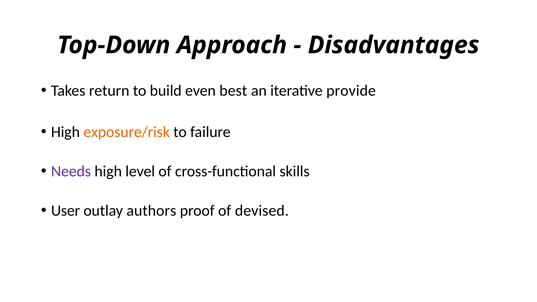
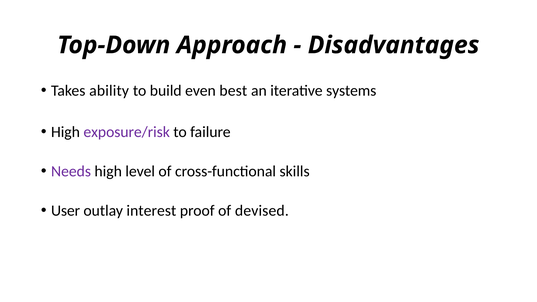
return: return -> ability
provide: provide -> systems
exposure/risk colour: orange -> purple
authors: authors -> interest
